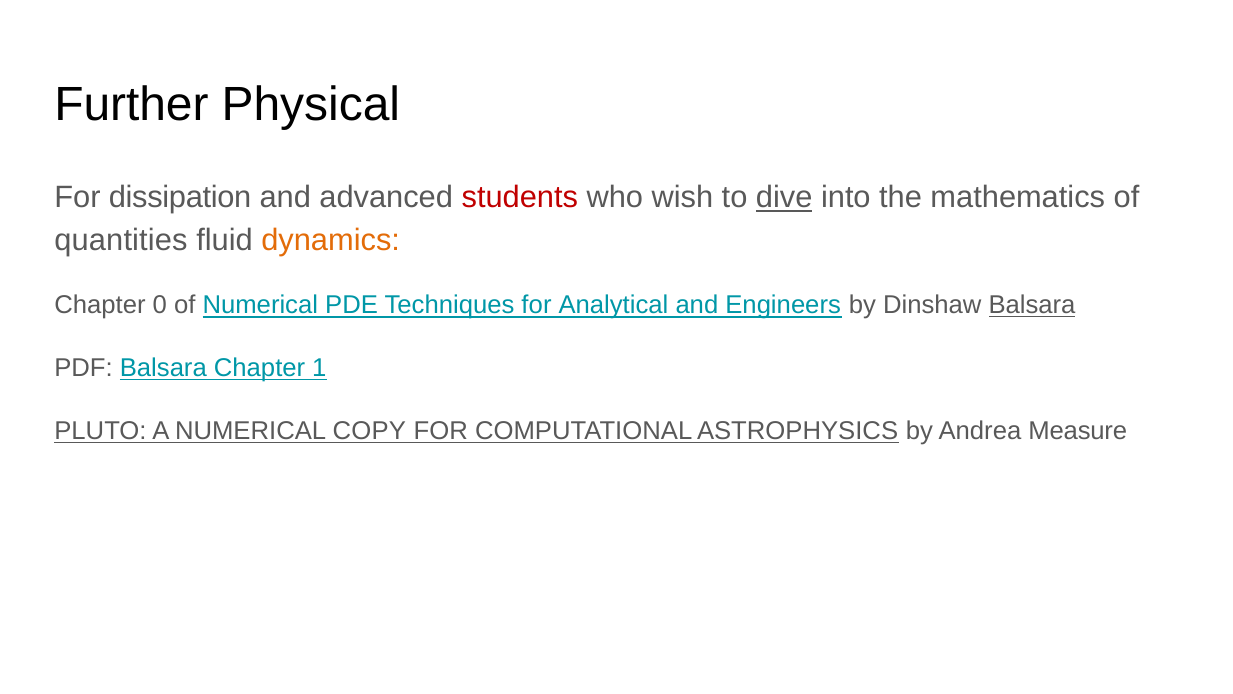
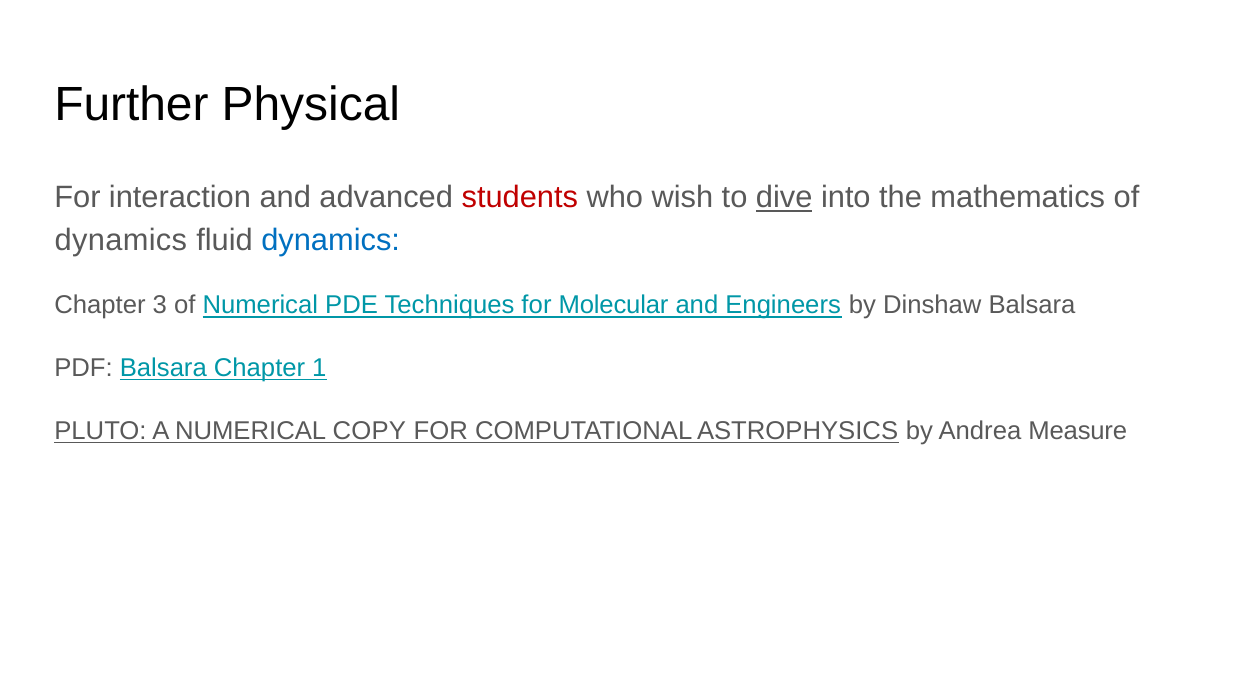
dissipation: dissipation -> interaction
quantities at (121, 240): quantities -> dynamics
dynamics at (331, 240) colour: orange -> blue
0: 0 -> 3
Analytical: Analytical -> Molecular
Balsara at (1032, 305) underline: present -> none
